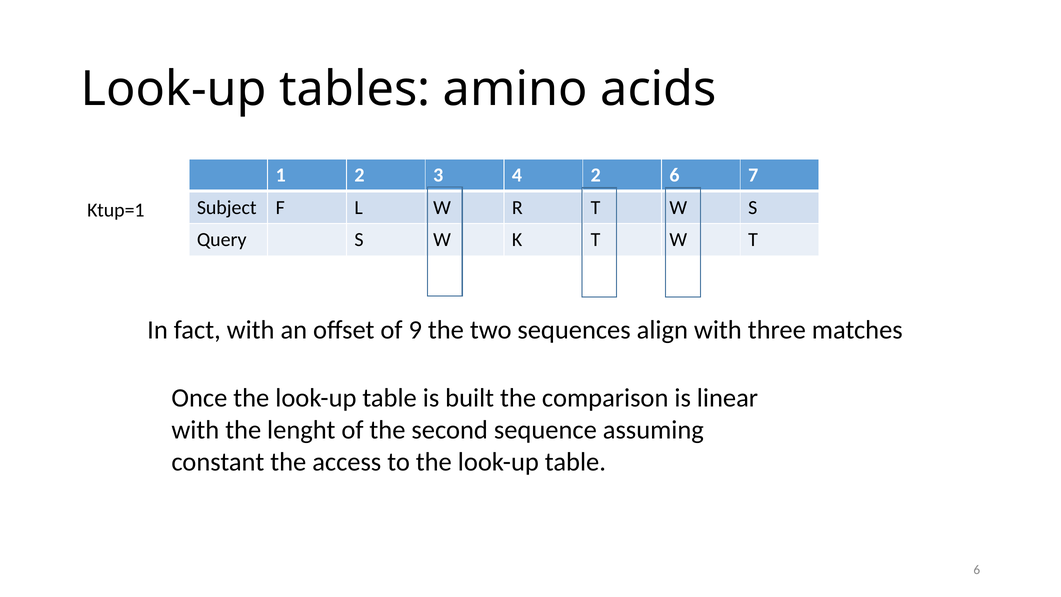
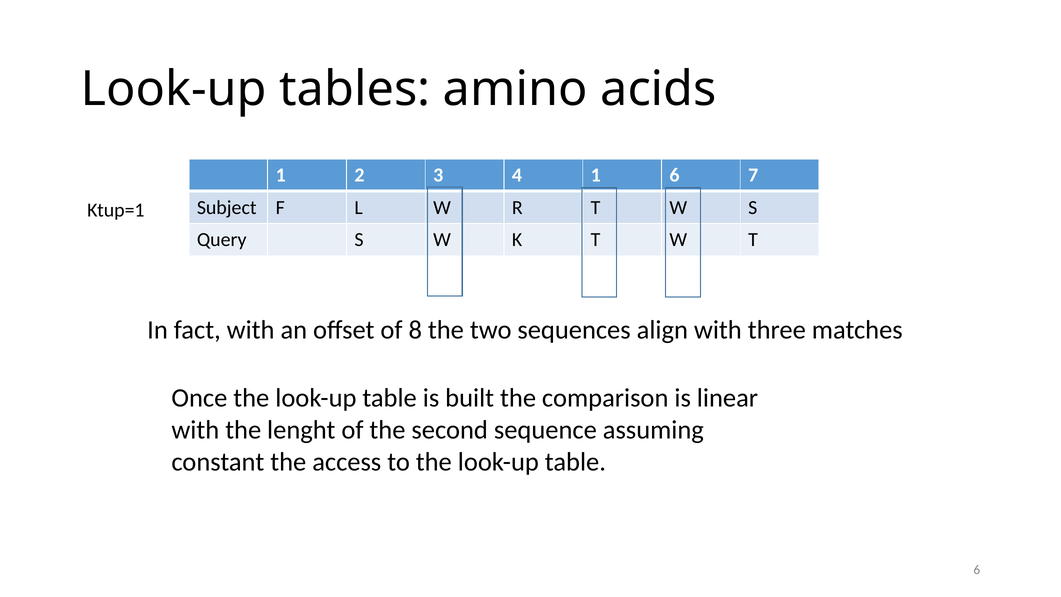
4 2: 2 -> 1
9: 9 -> 8
